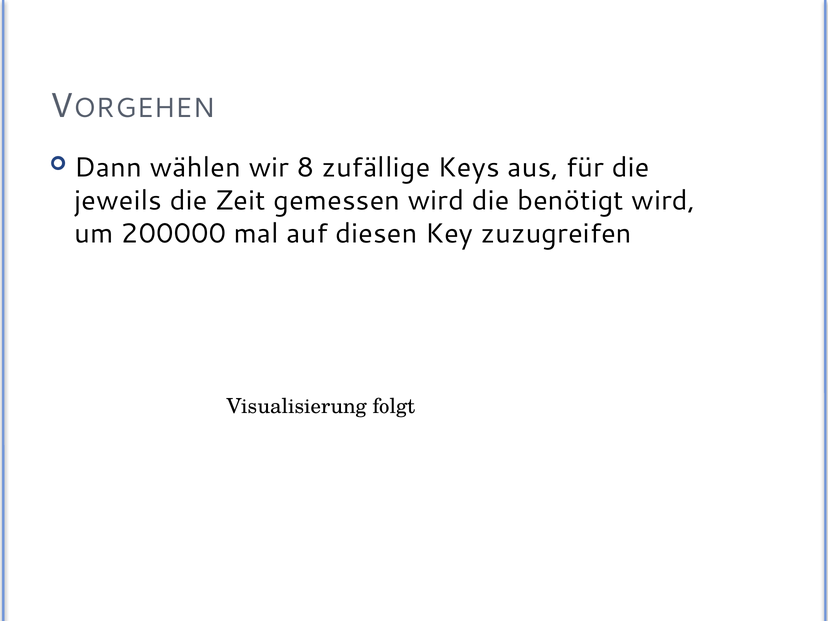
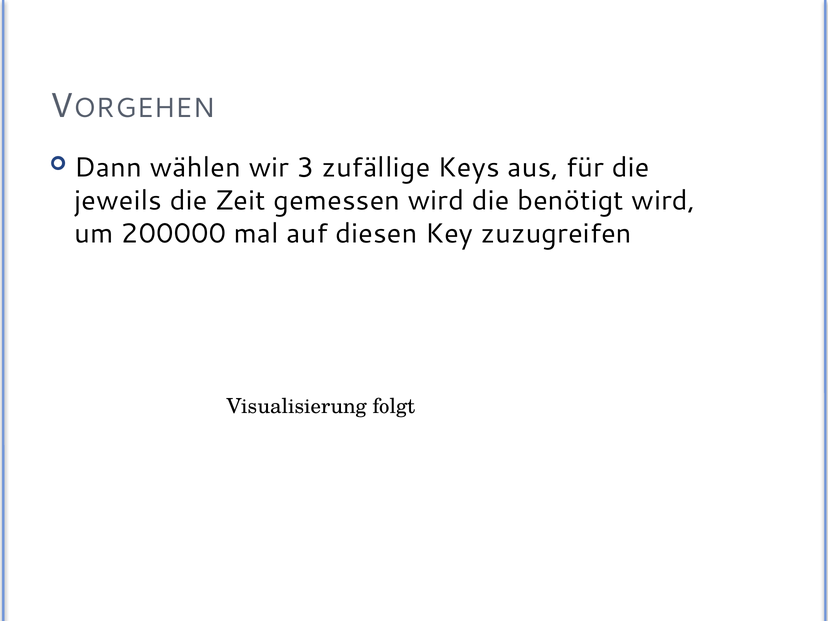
8: 8 -> 3
